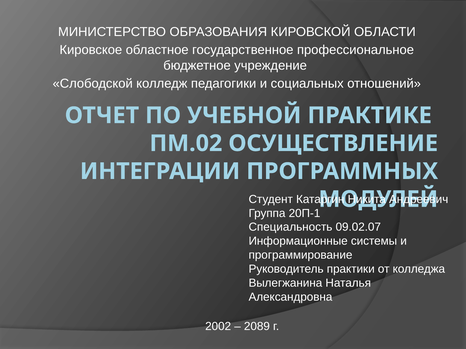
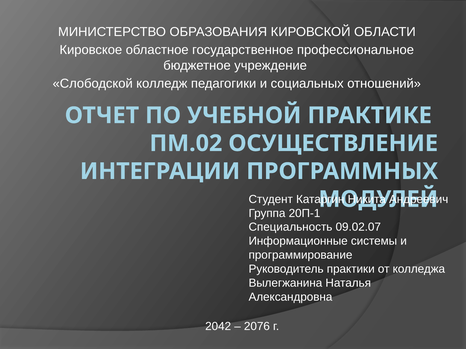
2002: 2002 -> 2042
2089: 2089 -> 2076
